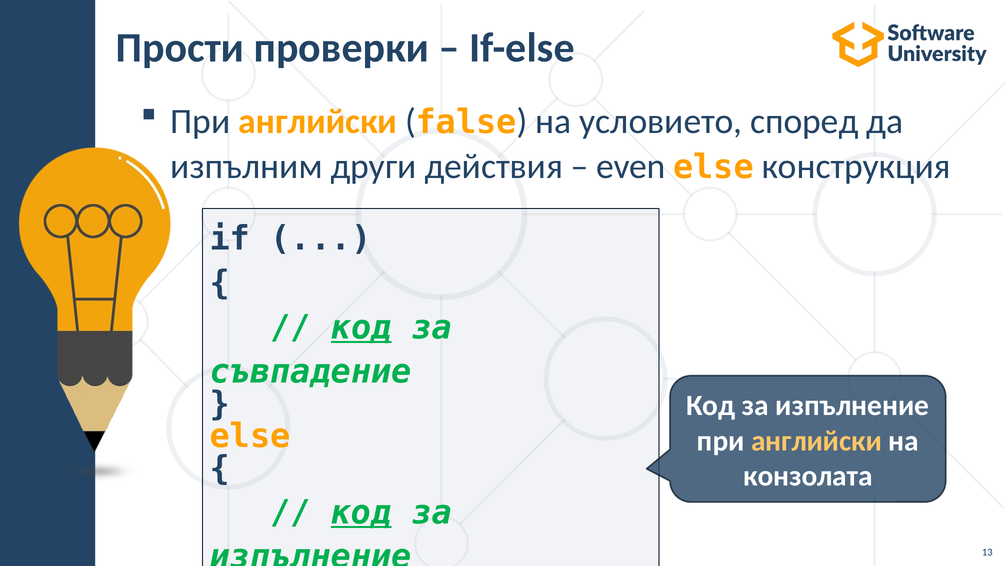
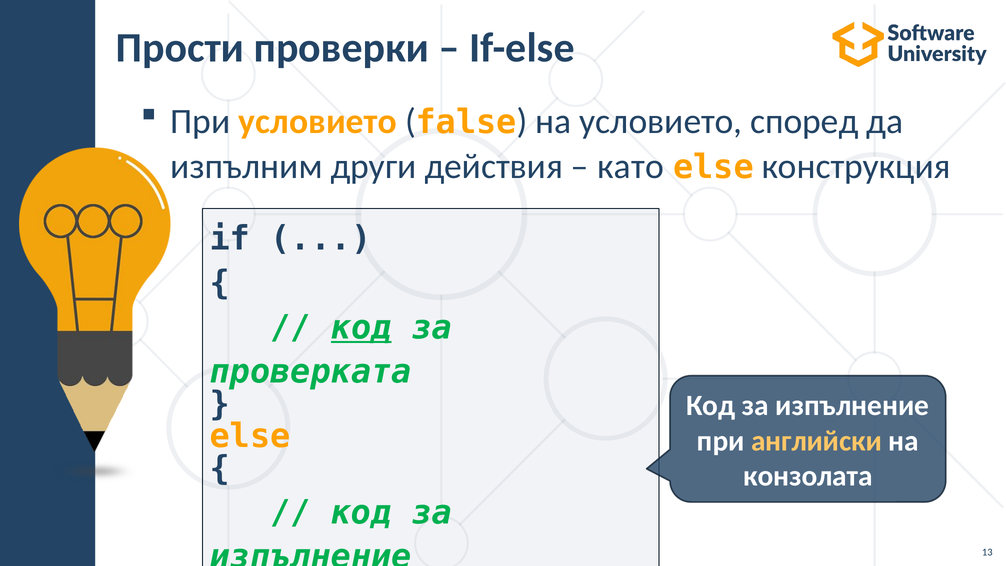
английски at (318, 121): английски -> условието
even: even -> като
съвпадение: съвпадение -> проверката
код at (361, 513) underline: present -> none
